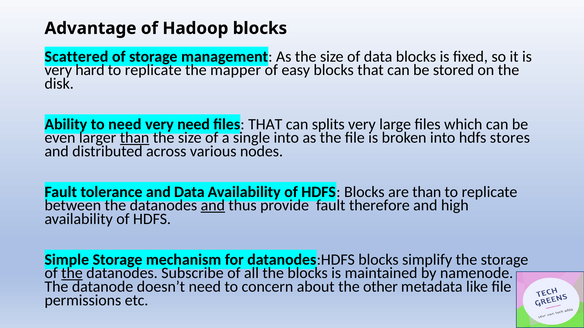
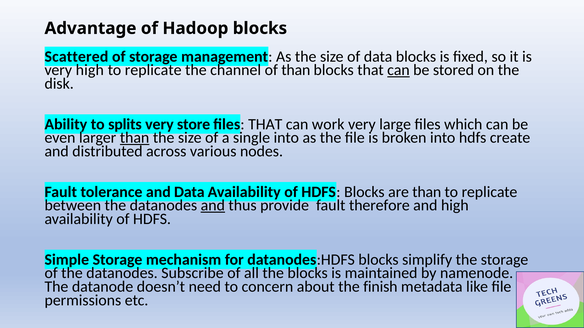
very hard: hard -> high
mapper: mapper -> channel
of easy: easy -> than
can at (398, 70) underline: none -> present
to need: need -> splits
very need: need -> store
splits: splits -> work
stores: stores -> create
the at (72, 274) underline: present -> none
other: other -> finish
